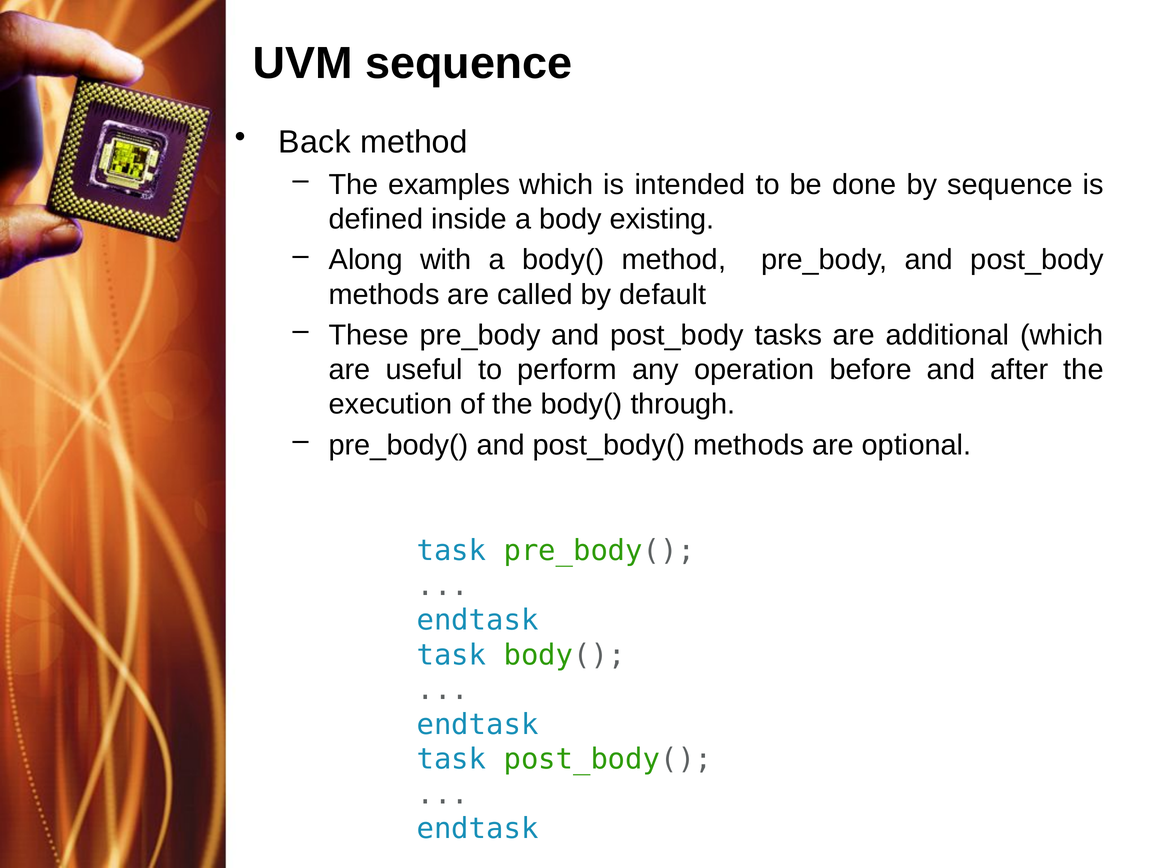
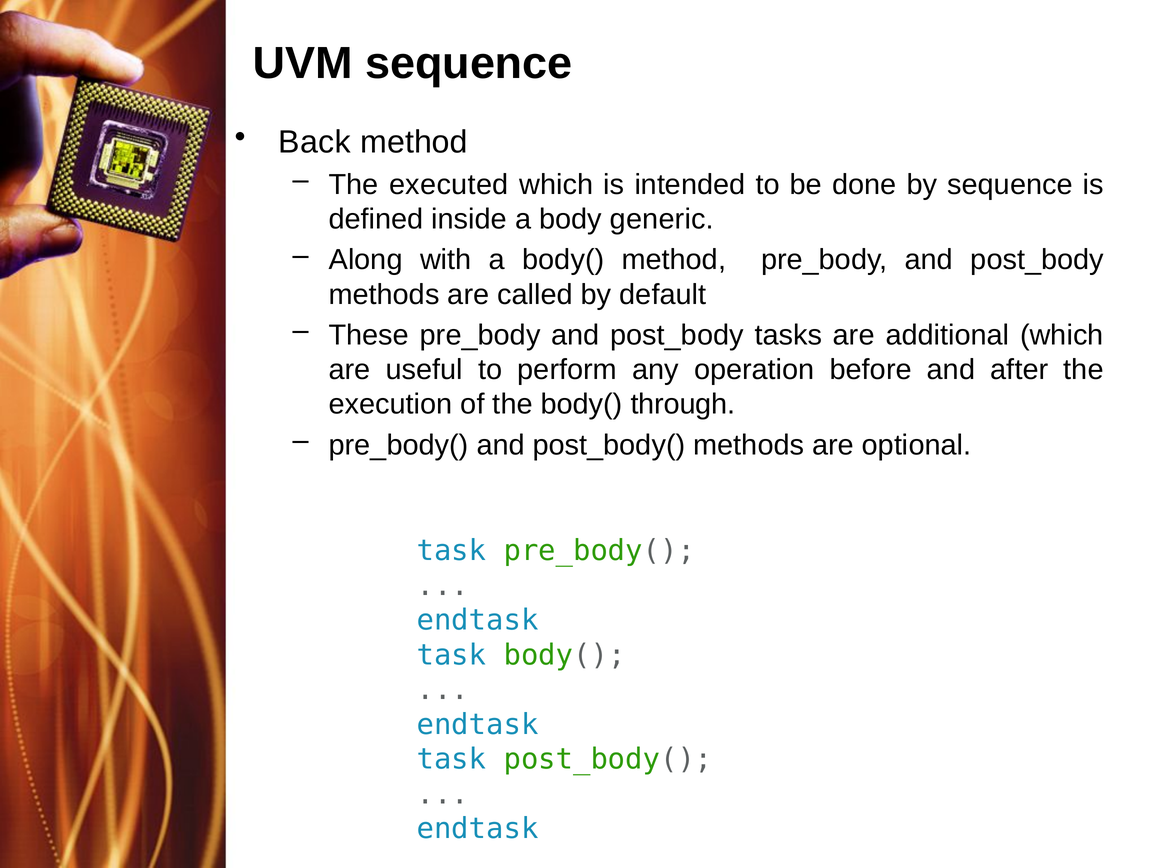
examples: examples -> executed
existing: existing -> generic
